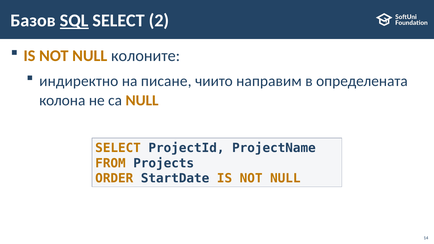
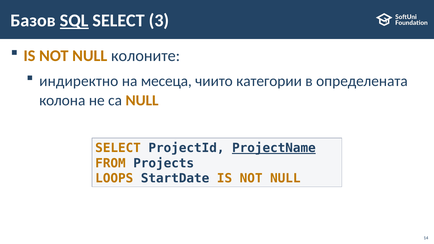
2: 2 -> 3
писане: писане -> месеца
направим: направим -> категории
ProjectName underline: none -> present
ORDER: ORDER -> LOOPS
